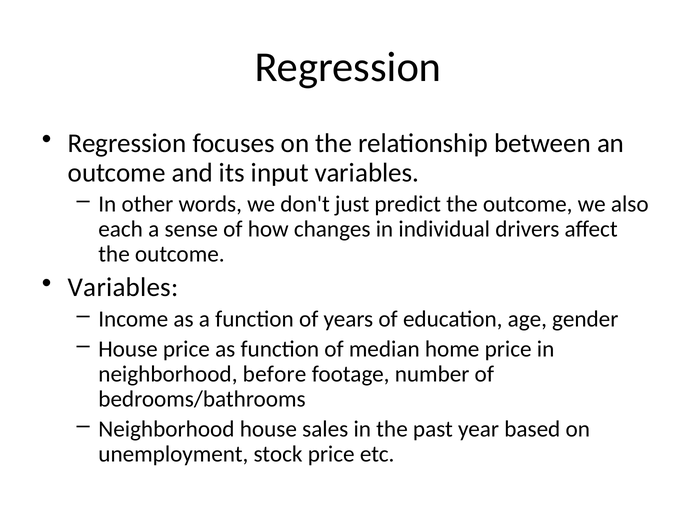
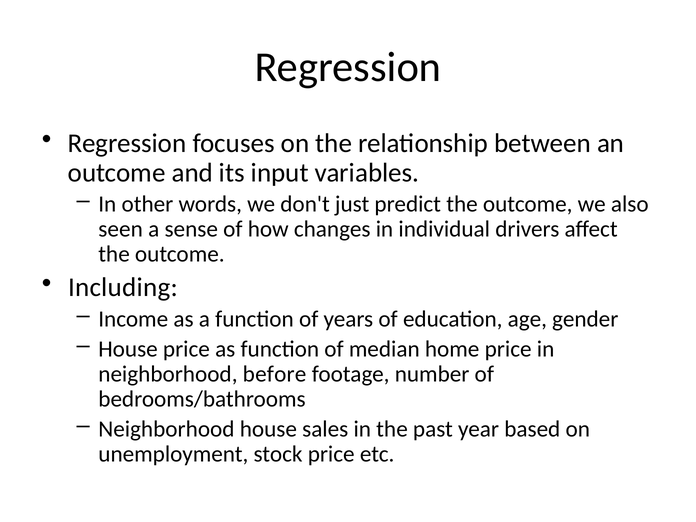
each: each -> seen
Variables at (123, 287): Variables -> Including
